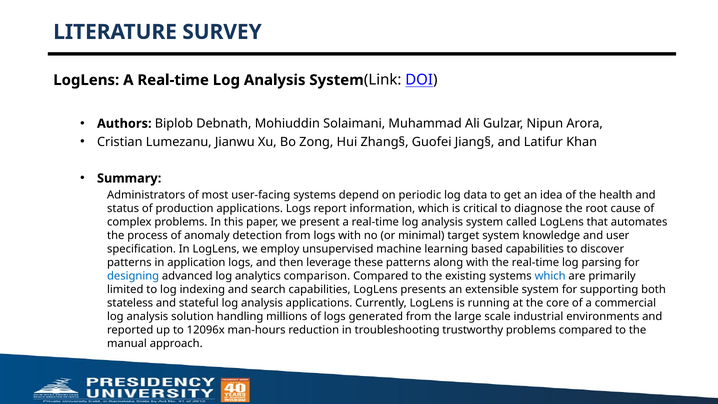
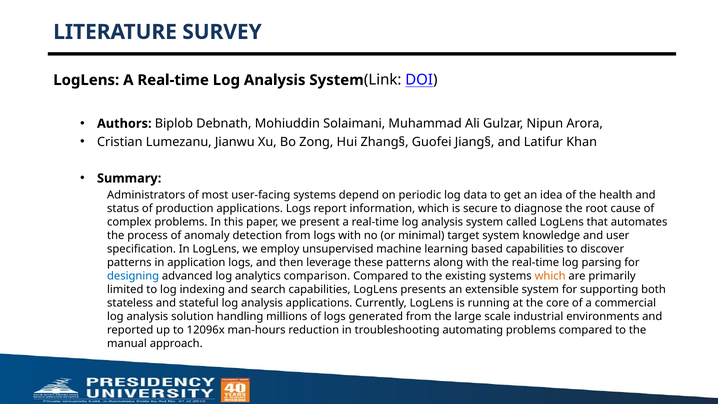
critical: critical -> secure
which at (550, 276) colour: blue -> orange
trustworthy: trustworthy -> automating
